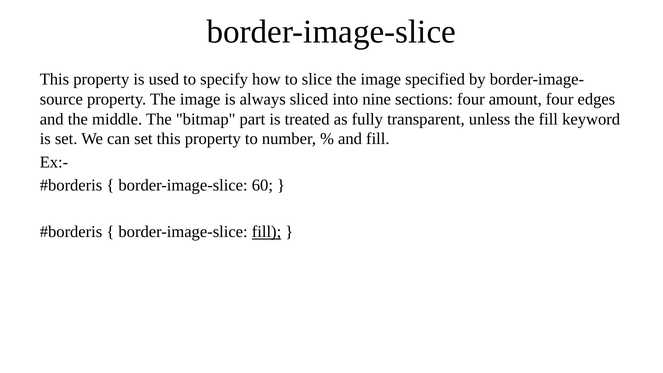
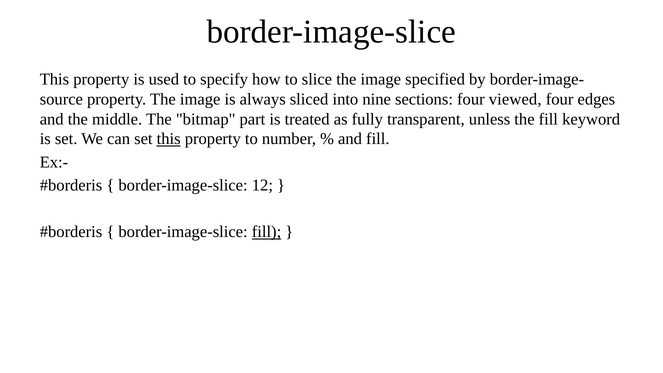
amount: amount -> viewed
this at (169, 139) underline: none -> present
60: 60 -> 12
